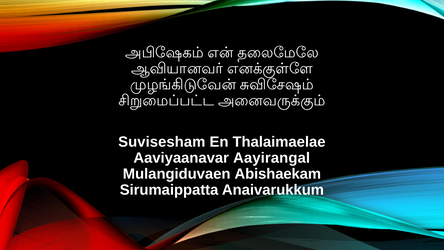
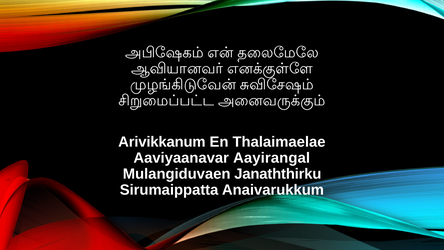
Suvisesham: Suvisesham -> Arivikkanum
Abishaekam: Abishaekam -> Janaththirku
